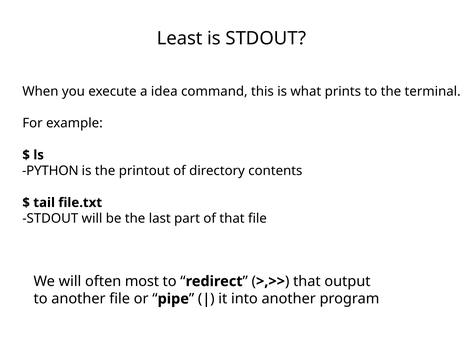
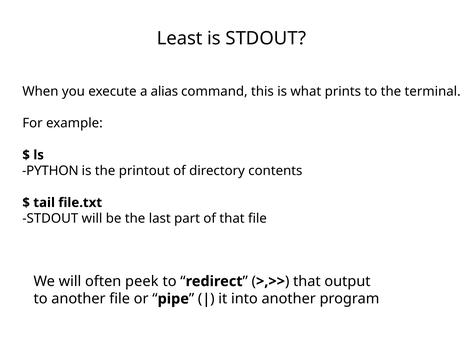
idea: idea -> alias
most: most -> peek
